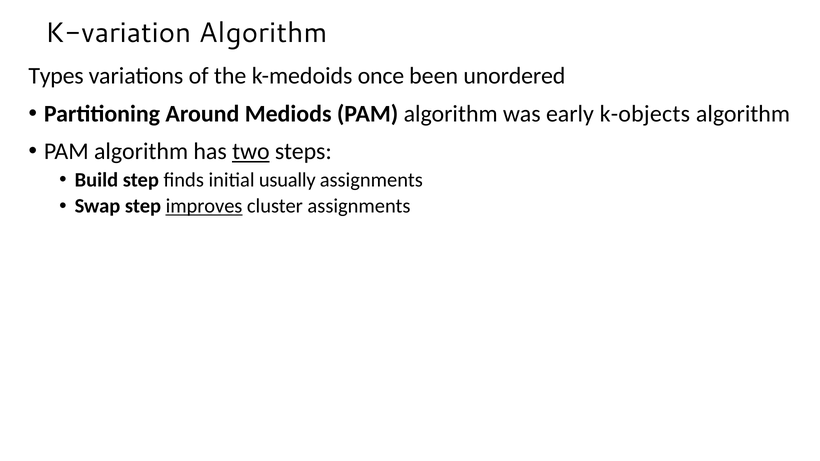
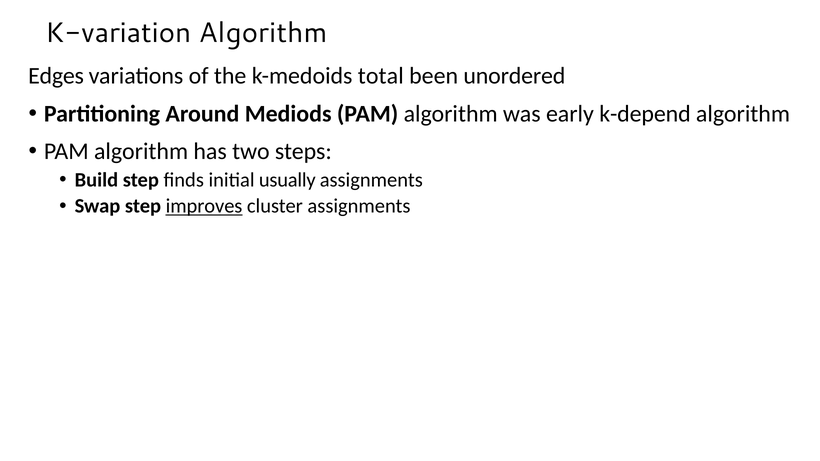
Types: Types -> Edges
once: once -> total
k-objects: k-objects -> k-depend
two underline: present -> none
